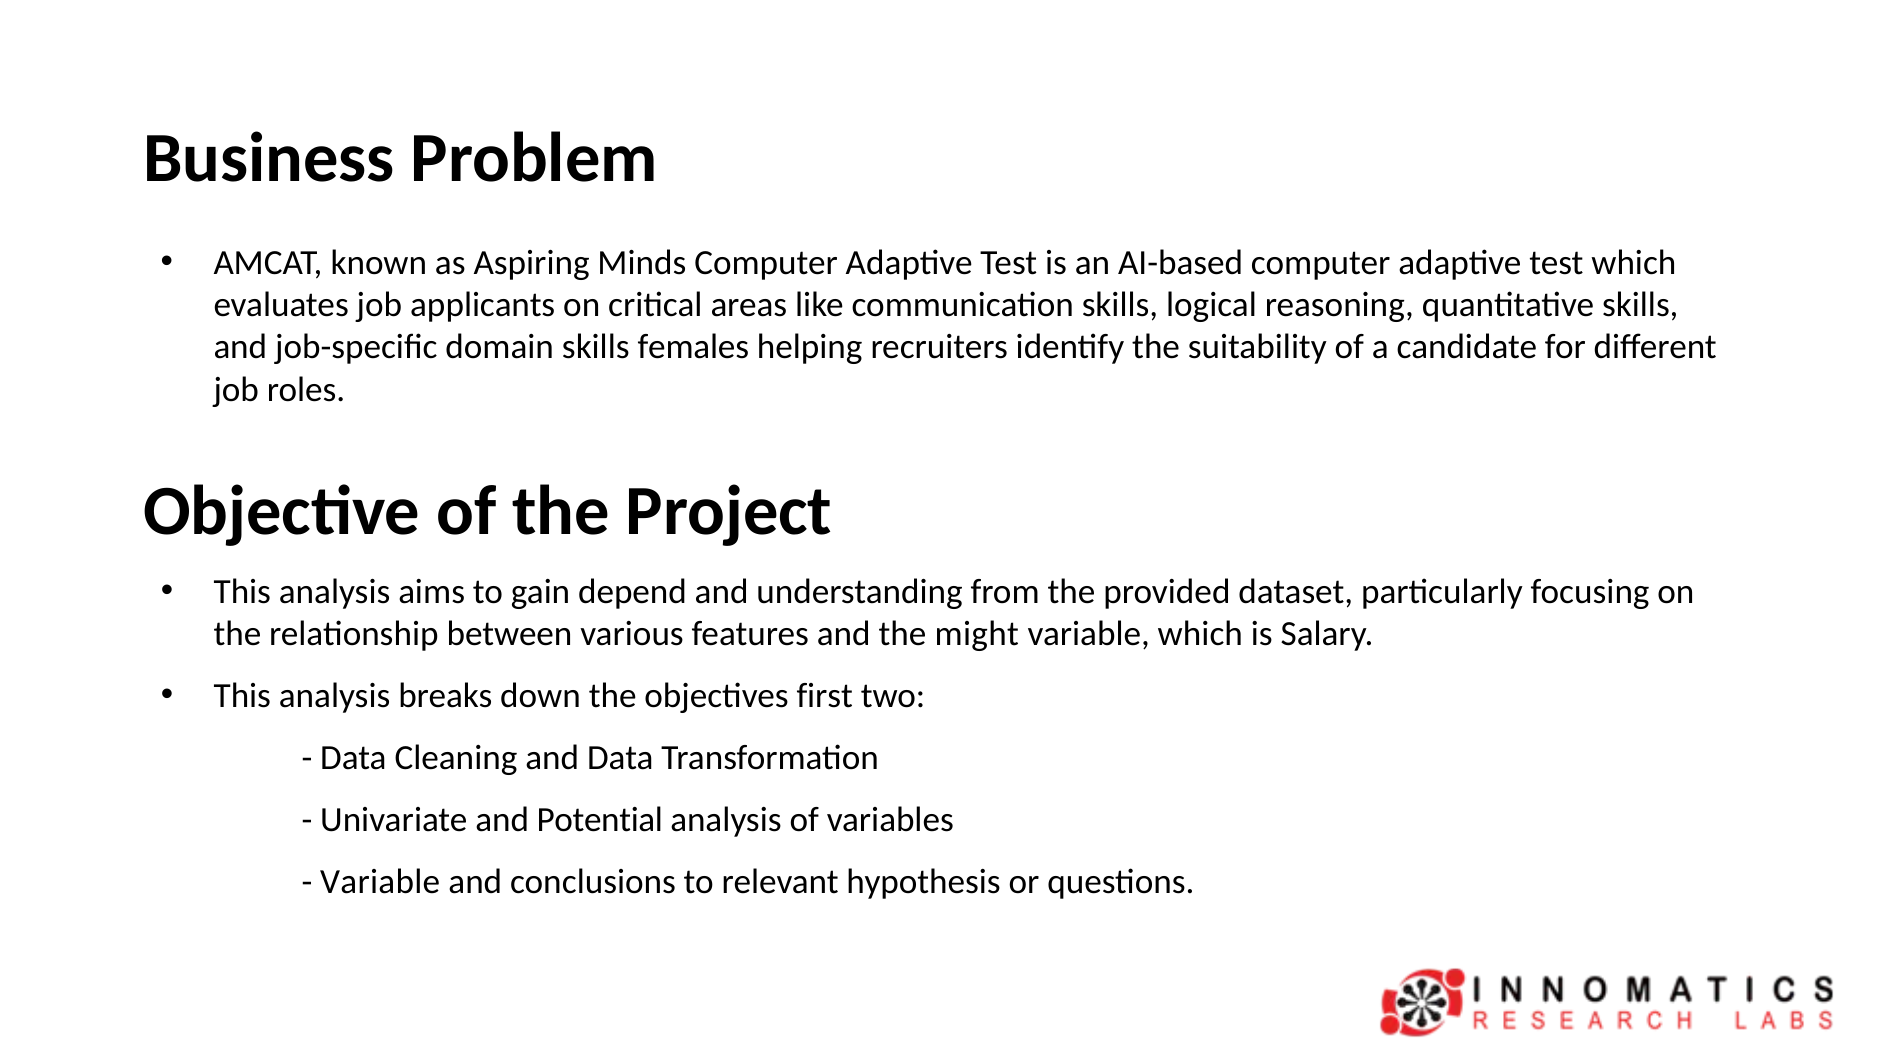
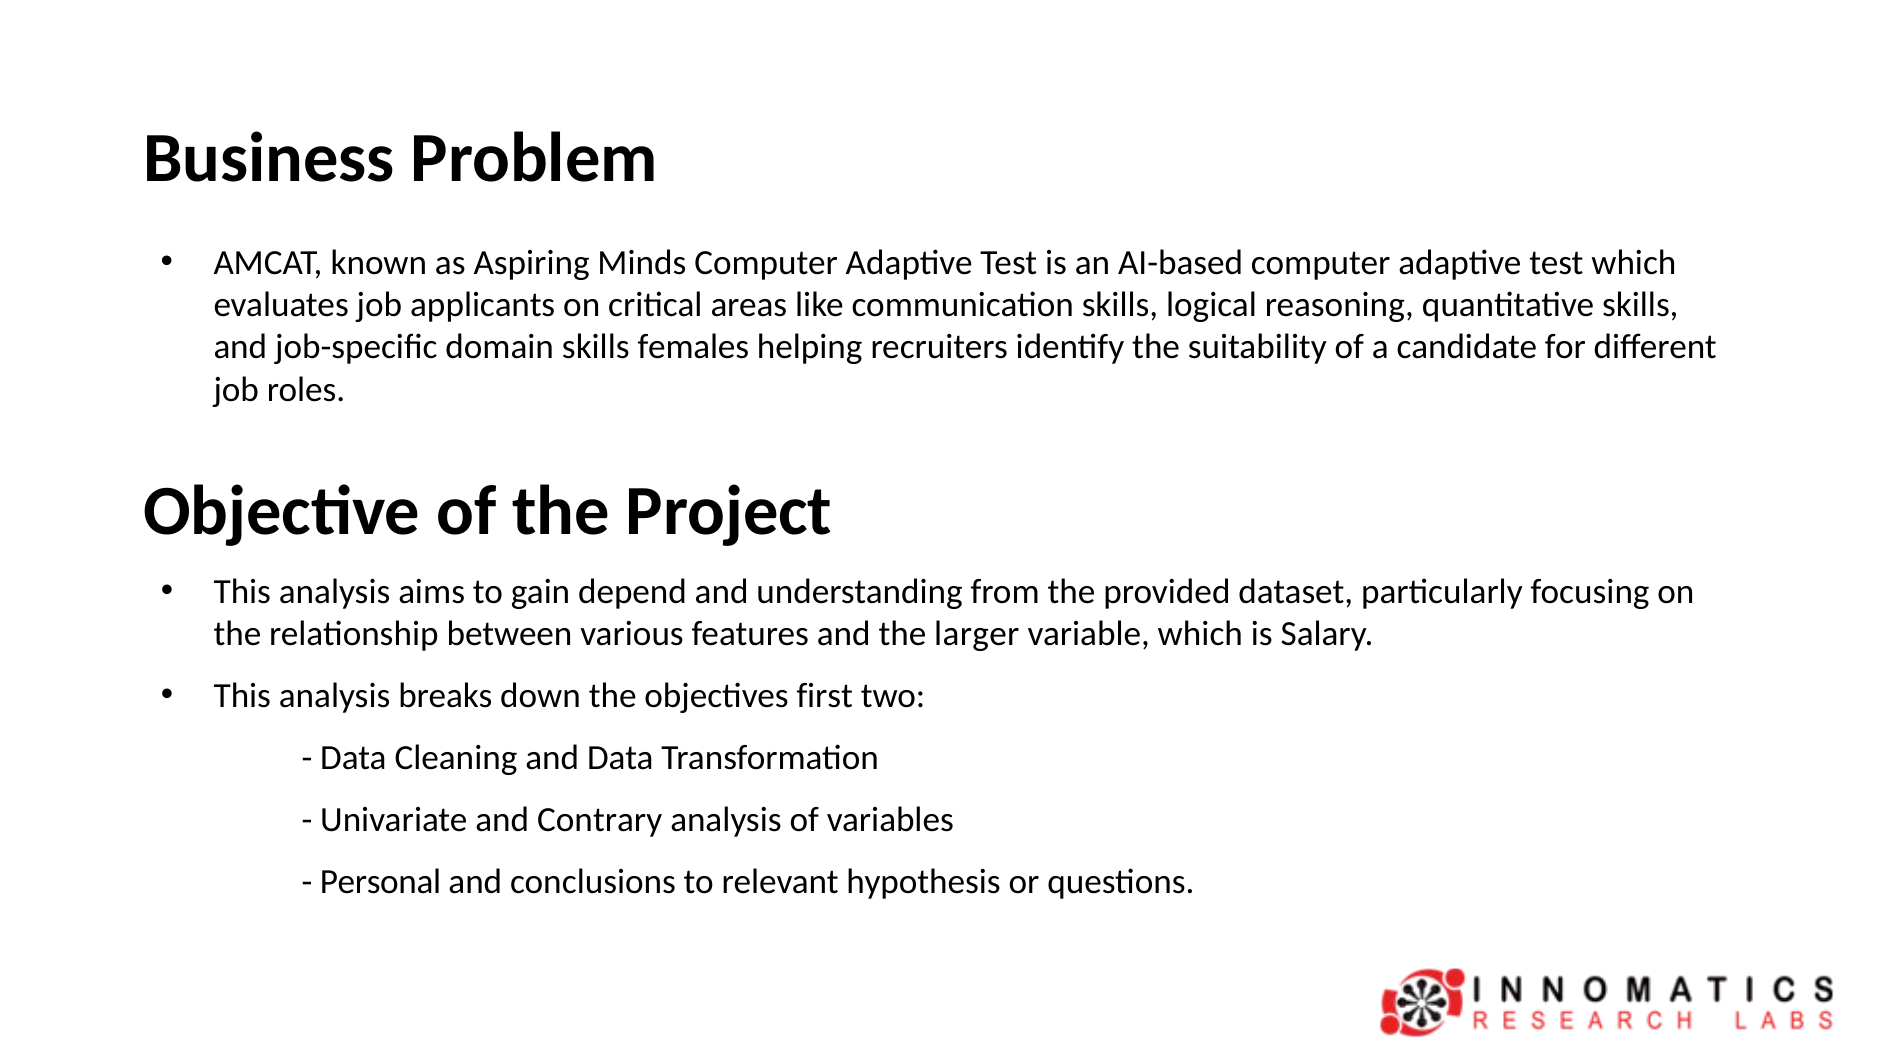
might: might -> larger
Potential: Potential -> Contrary
Variable at (380, 881): Variable -> Personal
